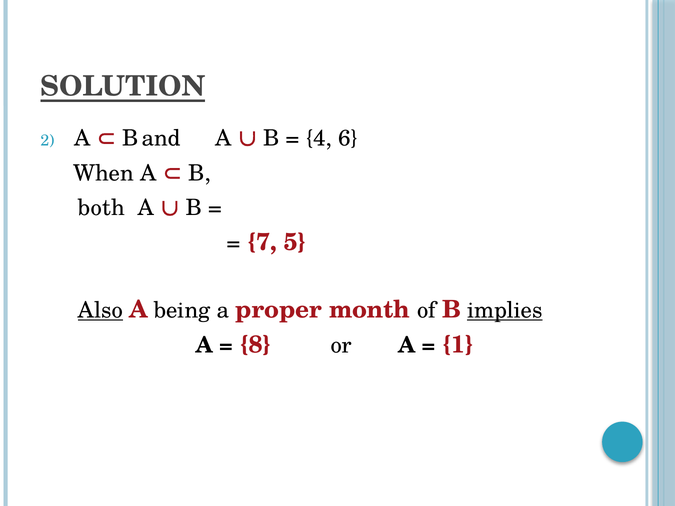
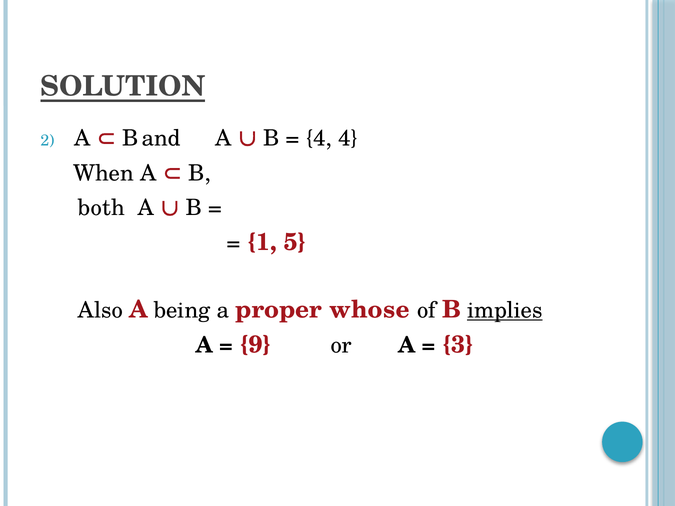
4 6: 6 -> 4
7: 7 -> 1
Also underline: present -> none
month: month -> whose
8: 8 -> 9
1: 1 -> 3
